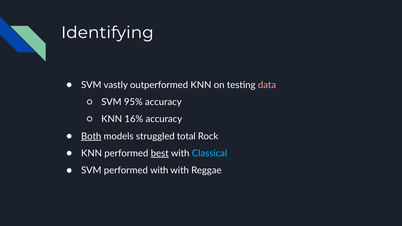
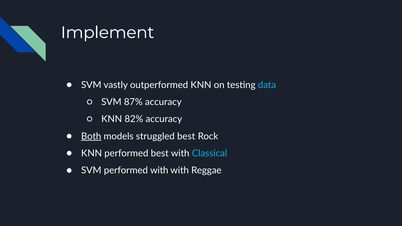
Identifying: Identifying -> Implement
data colour: pink -> light blue
95%: 95% -> 87%
16%: 16% -> 82%
struggled total: total -> best
best at (160, 153) underline: present -> none
